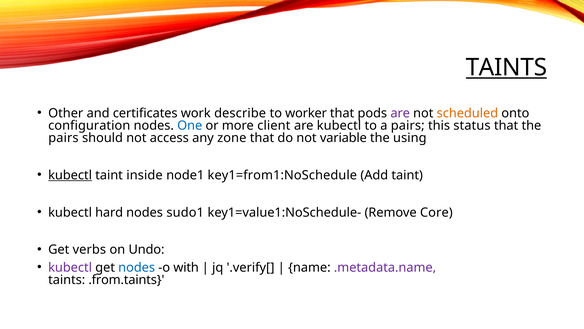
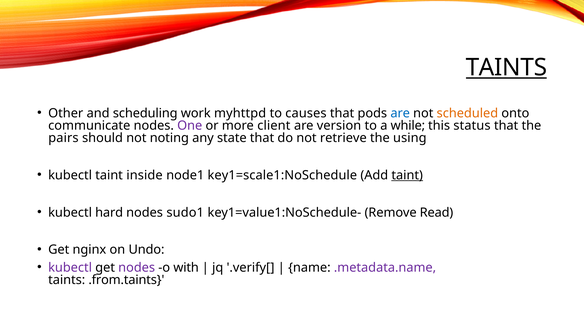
certificates: certificates -> scheduling
describe: describe -> myhttpd
worker: worker -> causes
are at (400, 113) colour: purple -> blue
configuration: configuration -> communicate
One colour: blue -> purple
are kubectl: kubectl -> version
a pairs: pairs -> while
access: access -> noting
zone: zone -> state
variable: variable -> retrieve
kubectl at (70, 175) underline: present -> none
key1=from1:NoSchedule: key1=from1:NoSchedule -> key1=scale1:NoSchedule
taint at (407, 175) underline: none -> present
Core: Core -> Read
verbs: verbs -> nginx
nodes at (137, 267) colour: blue -> purple
